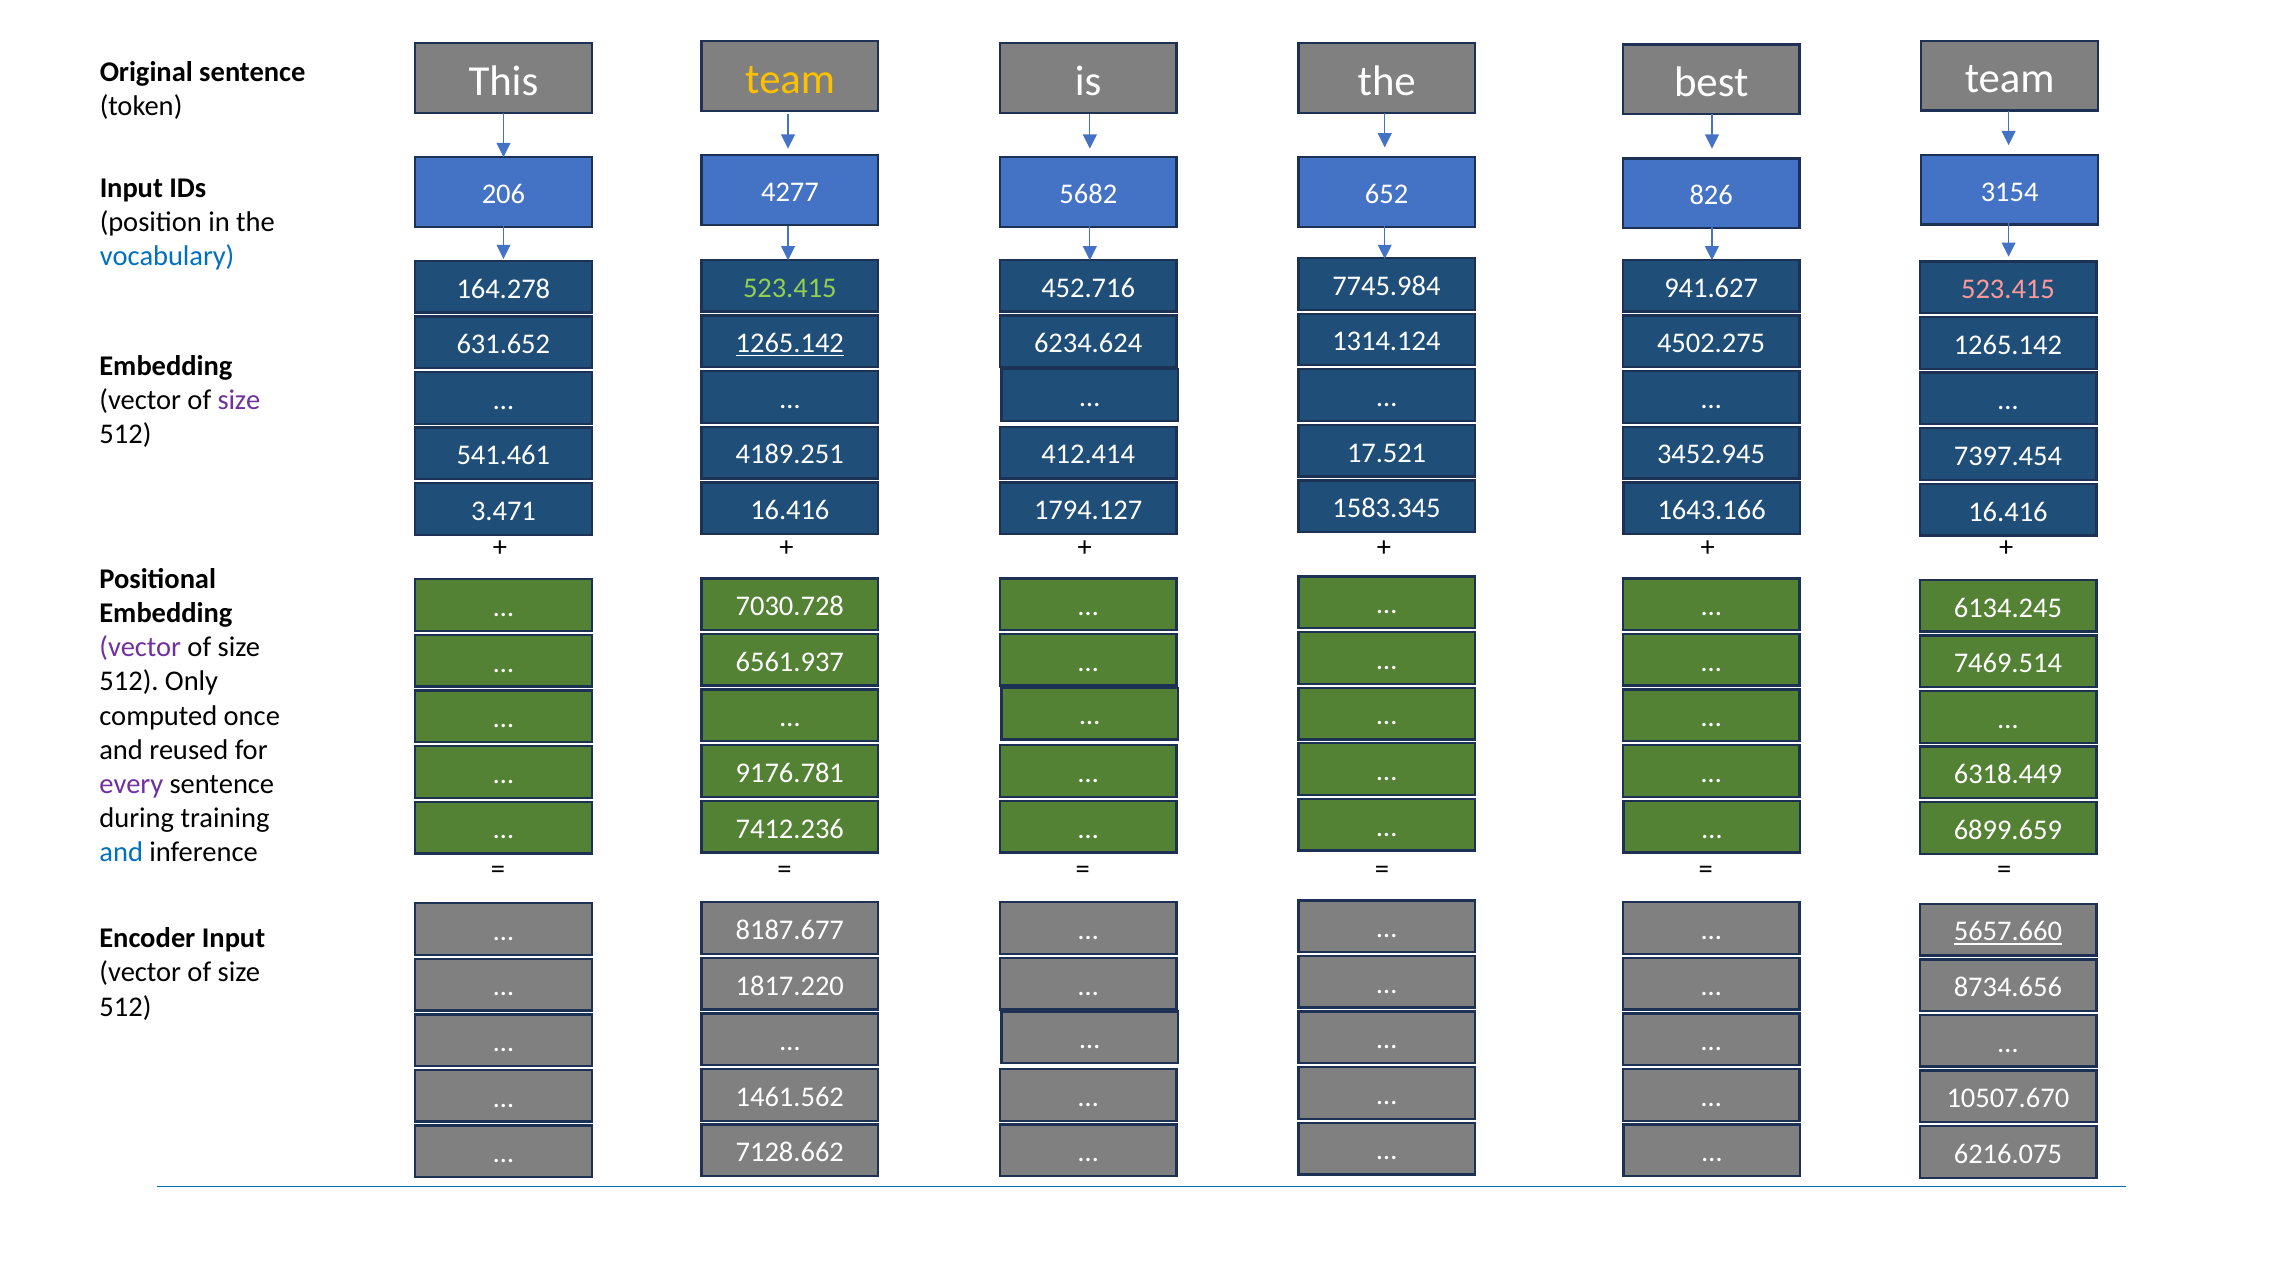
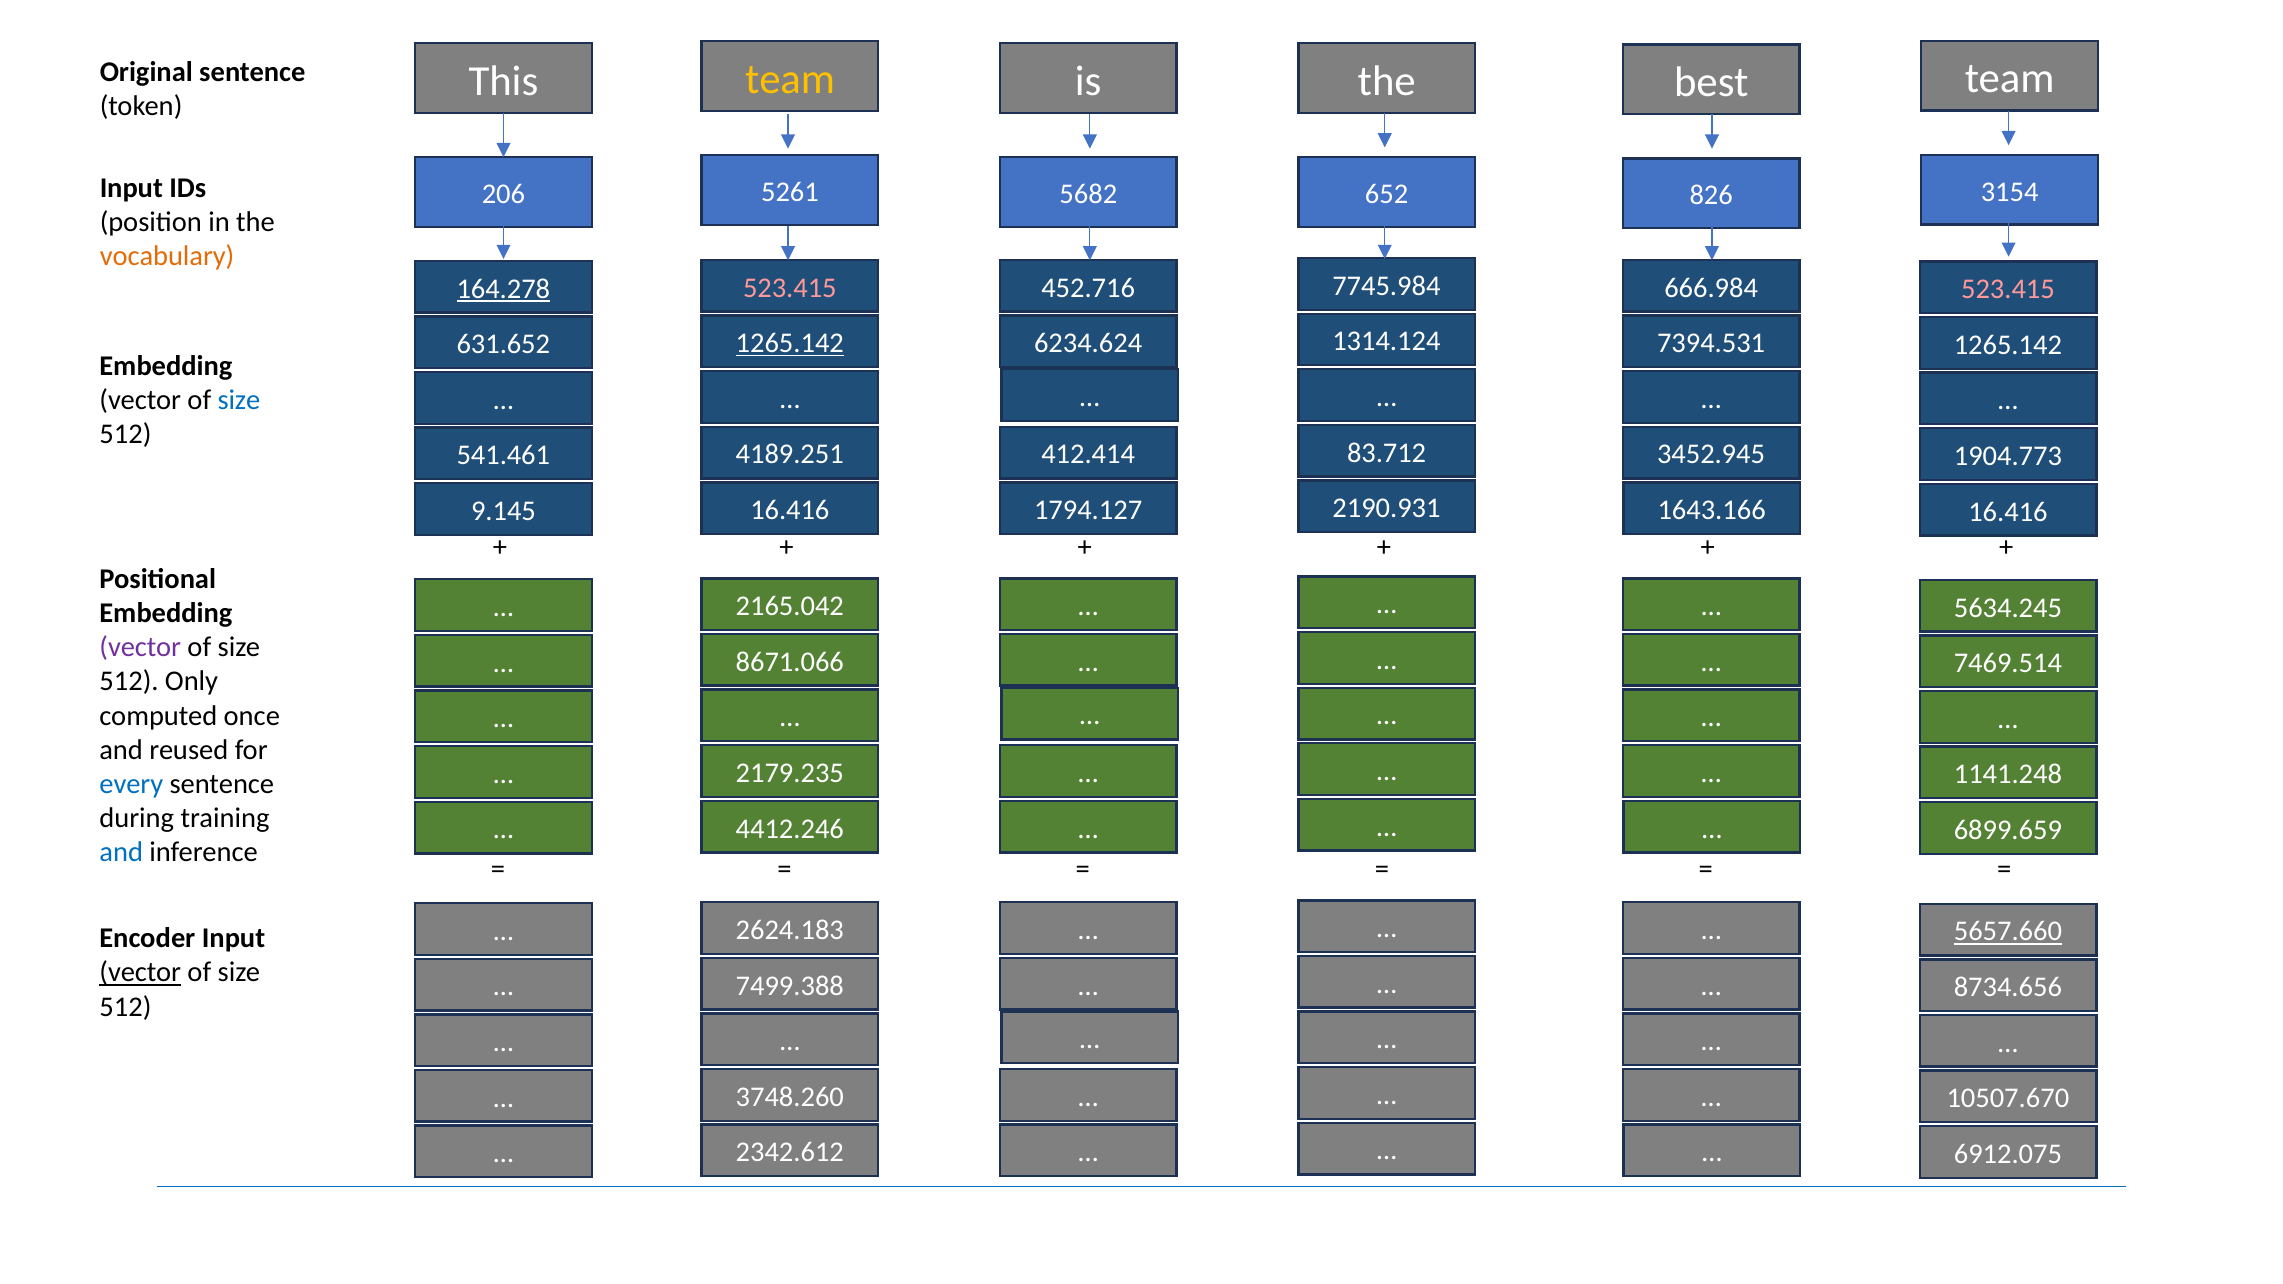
4277: 4277 -> 5261
vocabulary colour: blue -> orange
523.415 at (790, 288) colour: light green -> pink
941.627: 941.627 -> 666.984
164.278 underline: none -> present
4502.275: 4502.275 -> 7394.531
size at (239, 400) colour: purple -> blue
17.521: 17.521 -> 83.712
7397.454: 7397.454 -> 1904.773
3.471: 3.471 -> 9.145
1583.345: 1583.345 -> 2190.931
7030.728: 7030.728 -> 2165.042
6134.245: 6134.245 -> 5634.245
6561.937: 6561.937 -> 8671.066
9176.781: 9176.781 -> 2179.235
6318.449: 6318.449 -> 1141.248
every colour: purple -> blue
7412.236: 7412.236 -> 4412.246
8187.677: 8187.677 -> 2624.183
vector at (140, 973) underline: none -> present
1817.220: 1817.220 -> 7499.388
1461.562: 1461.562 -> 3748.260
7128.662: 7128.662 -> 2342.612
6216.075: 6216.075 -> 6912.075
